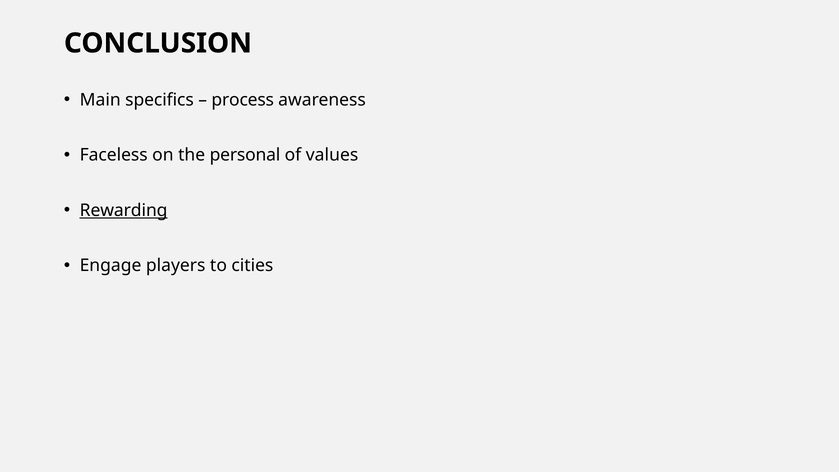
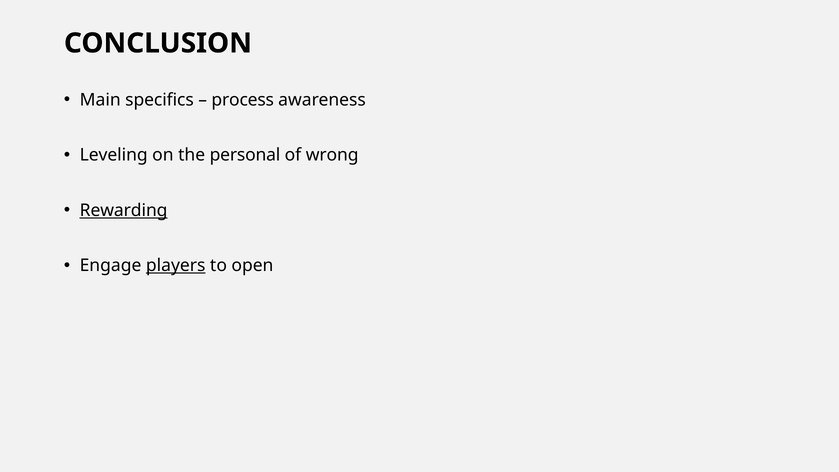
Faceless: Faceless -> Leveling
values: values -> wrong
players underline: none -> present
cities: cities -> open
